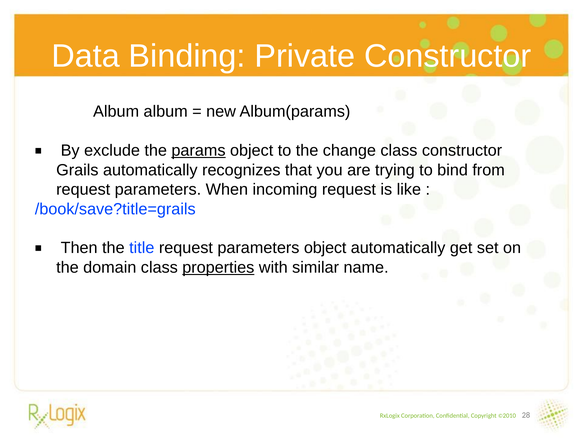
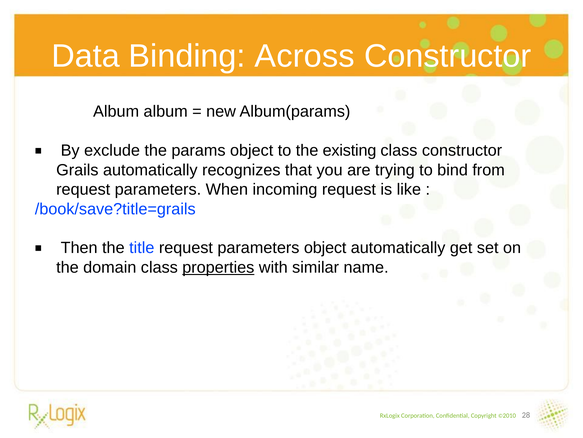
Private: Private -> Across
params underline: present -> none
change: change -> existing
